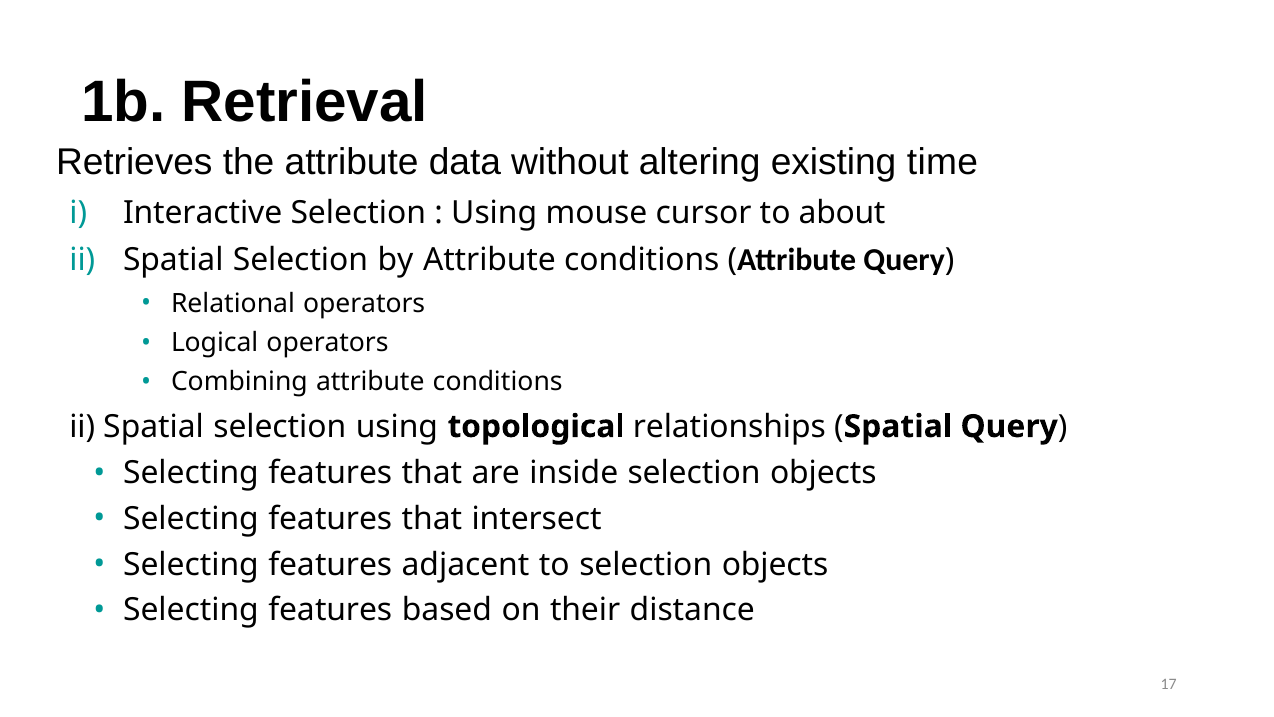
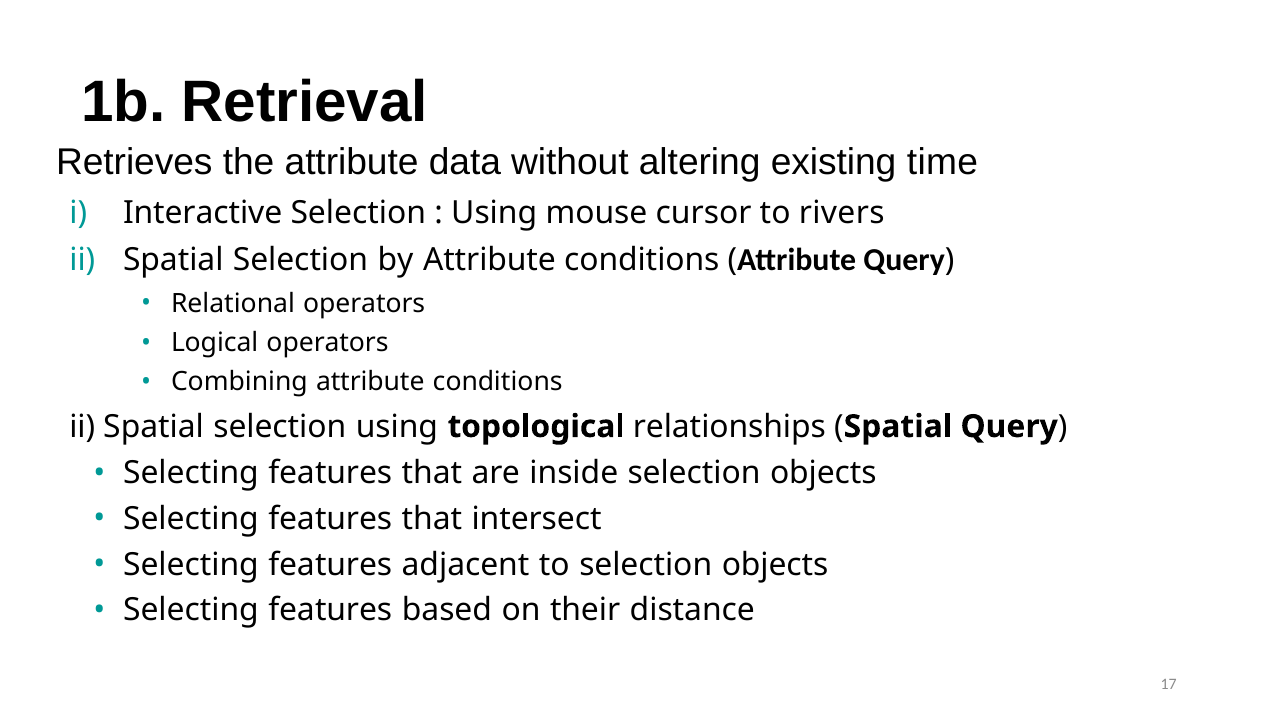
about: about -> rivers
